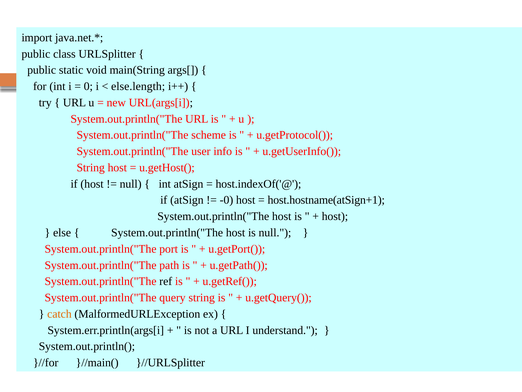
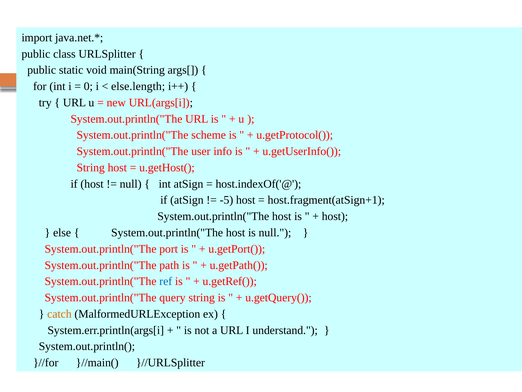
-0: -0 -> -5
host.hostname(atSign+1: host.hostname(atSign+1 -> host.fragment(atSign+1
ref colour: black -> blue
